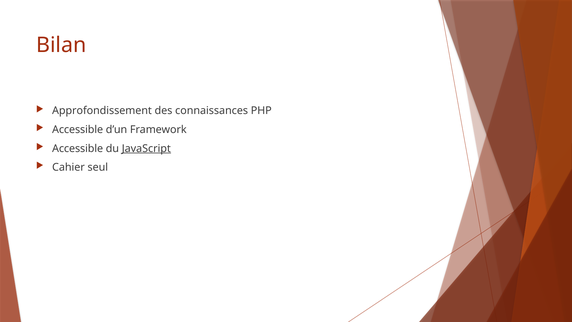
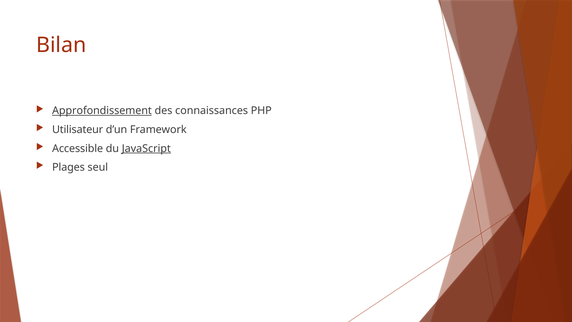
Approfondissement underline: none -> present
Accessible at (78, 130): Accessible -> Utilisateur
Cahier: Cahier -> Plages
